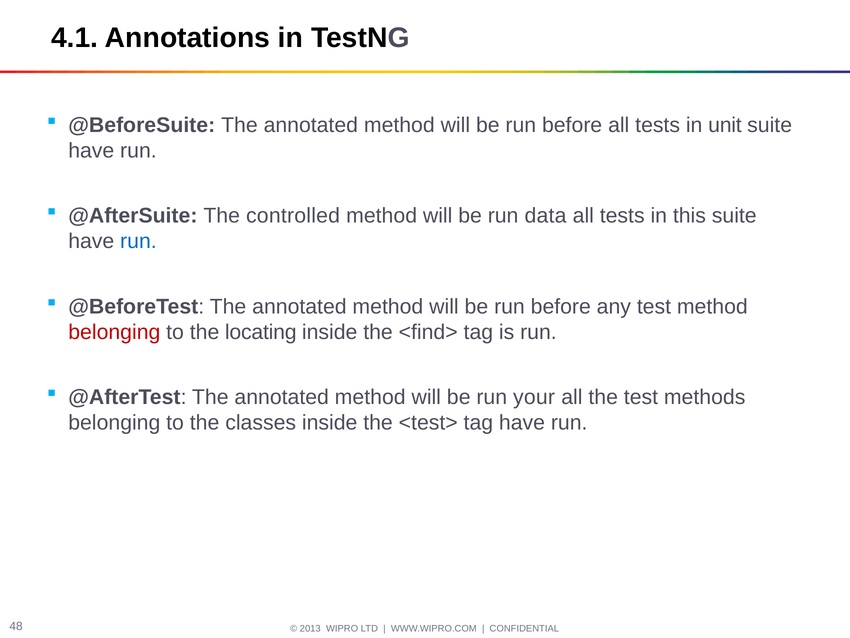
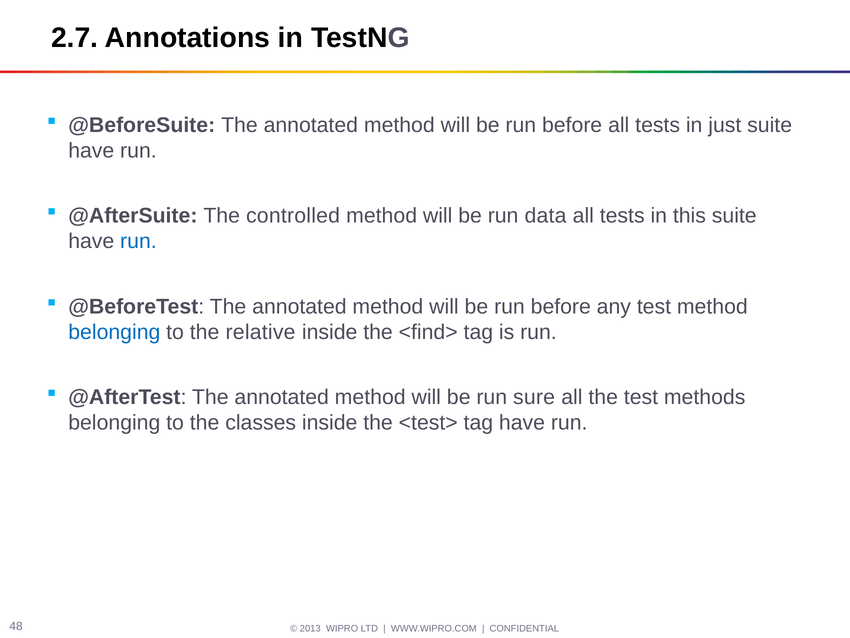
4.1: 4.1 -> 2.7
unit: unit -> just
belonging at (114, 332) colour: red -> blue
locating: locating -> relative
your: your -> sure
